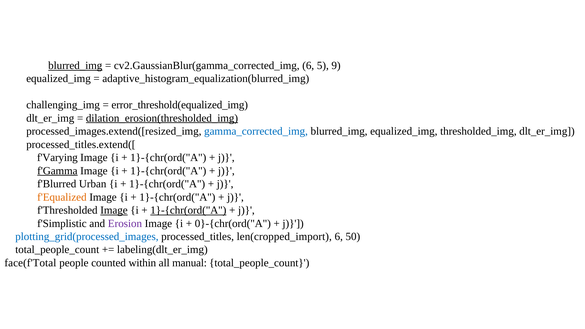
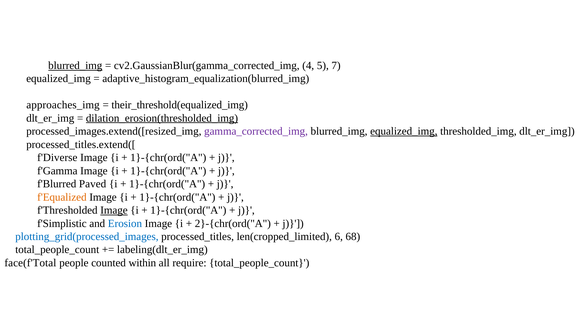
cv2.GaussianBlur(gamma_corrected_img 6: 6 -> 4
9: 9 -> 7
challenging_img: challenging_img -> approaches_img
error_threshold(equalized_img: error_threshold(equalized_img -> their_threshold(equalized_img
gamma_corrected_img colour: blue -> purple
equalized_img at (404, 131) underline: none -> present
f'Varying: f'Varying -> f'Diverse
f'Gamma underline: present -> none
Urban: Urban -> Paved
1}-{chr(ord("A at (188, 210) underline: present -> none
Erosion colour: purple -> blue
0}-{chr(ord("A: 0}-{chr(ord("A -> 2}-{chr(ord("A
len(cropped_import: len(cropped_import -> len(cropped_limited
50: 50 -> 68
manual: manual -> require
